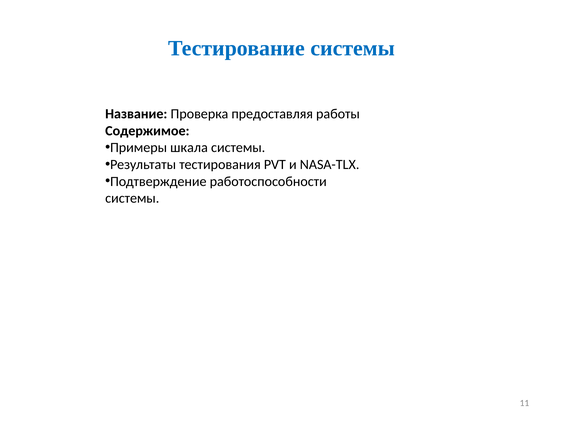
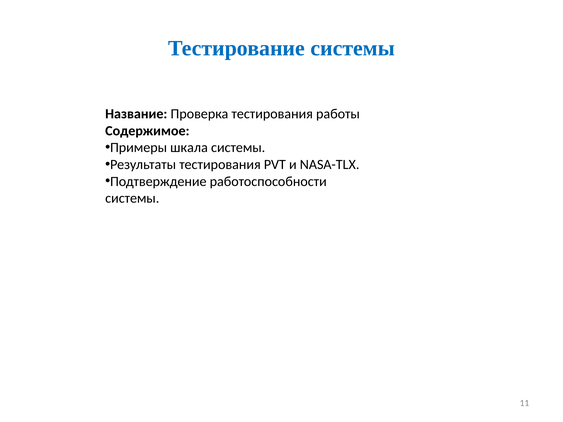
Проверка предоставляя: предоставляя -> тестирования
